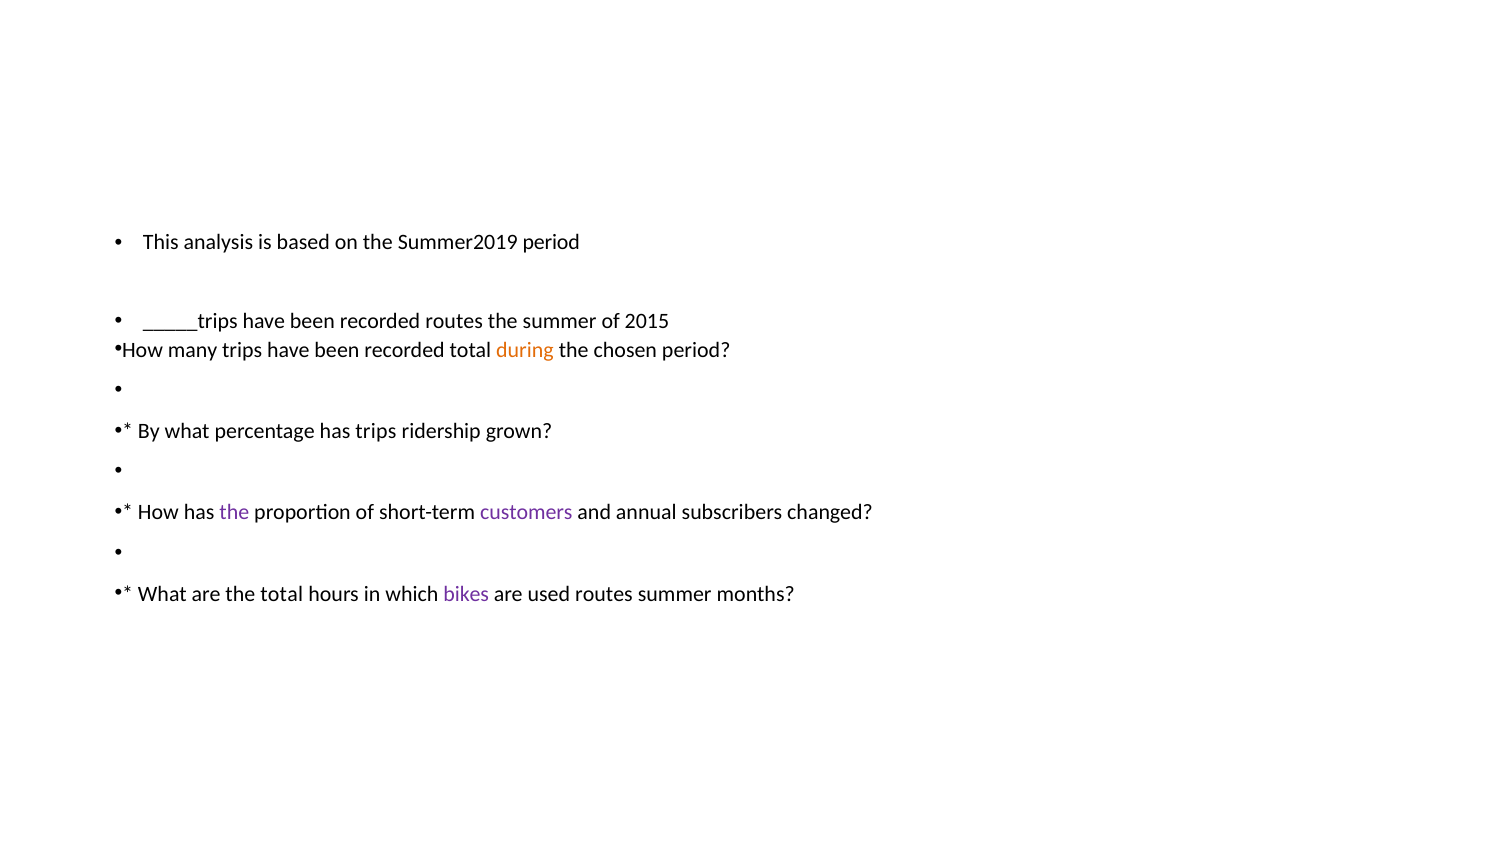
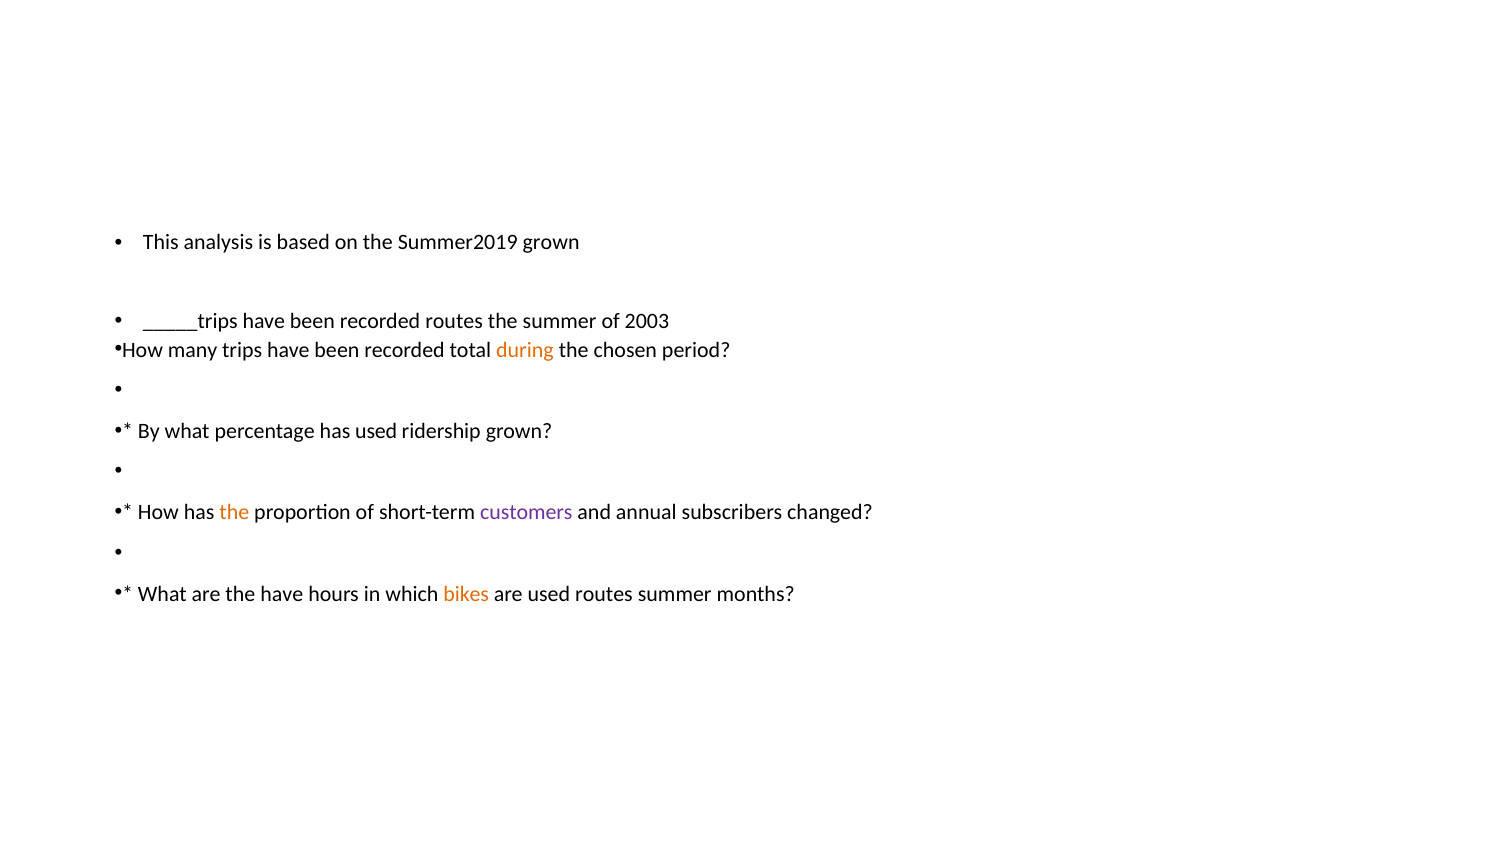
Summer2019 period: period -> grown
2015: 2015 -> 2003
has trips: trips -> used
the at (234, 513) colour: purple -> orange
the total: total -> have
bikes colour: purple -> orange
